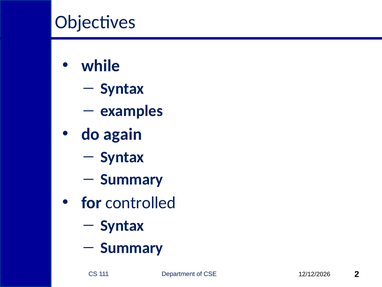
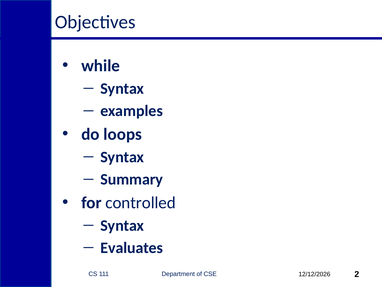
again: again -> loops
Summary at (132, 247): Summary -> Evaluates
